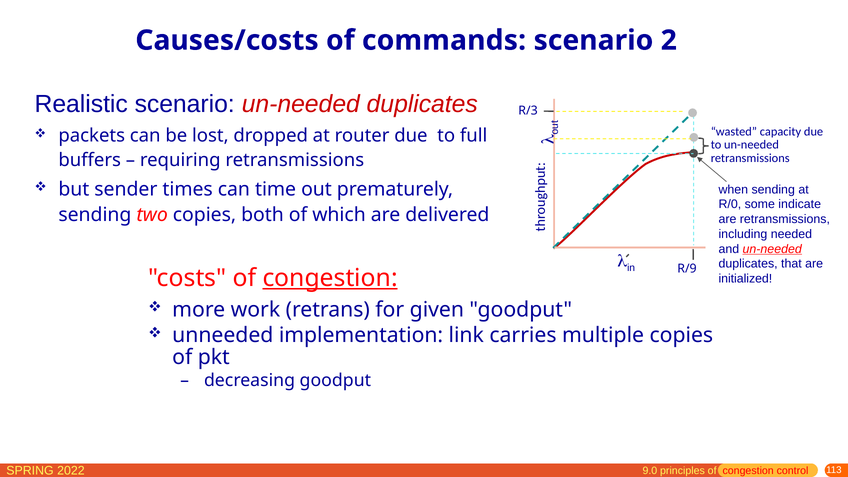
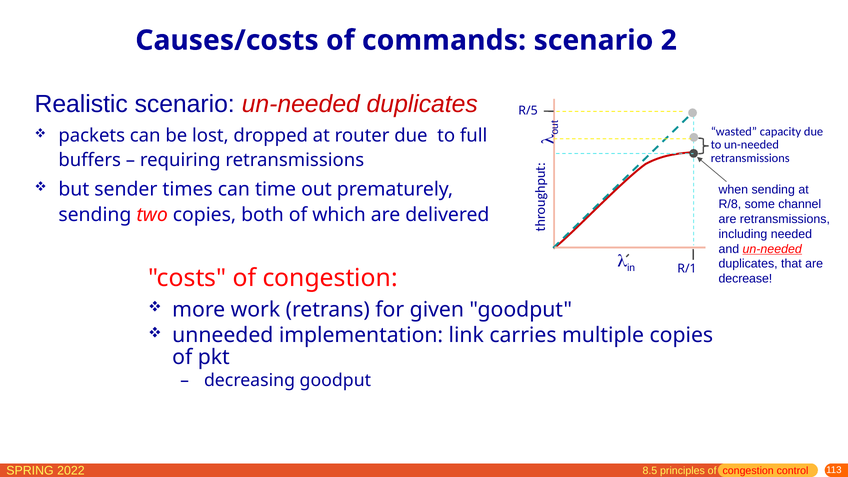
R/3: R/3 -> R/5
R/0: R/0 -> R/8
indicate: indicate -> channel
R/9: R/9 -> R/1
congestion at (330, 278) underline: present -> none
initialized: initialized -> decrease
9.0: 9.0 -> 8.5
